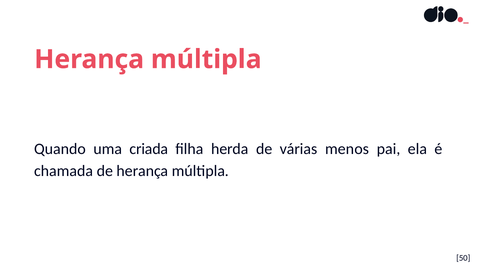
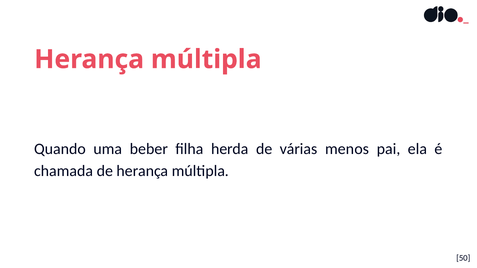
criada: criada -> beber
